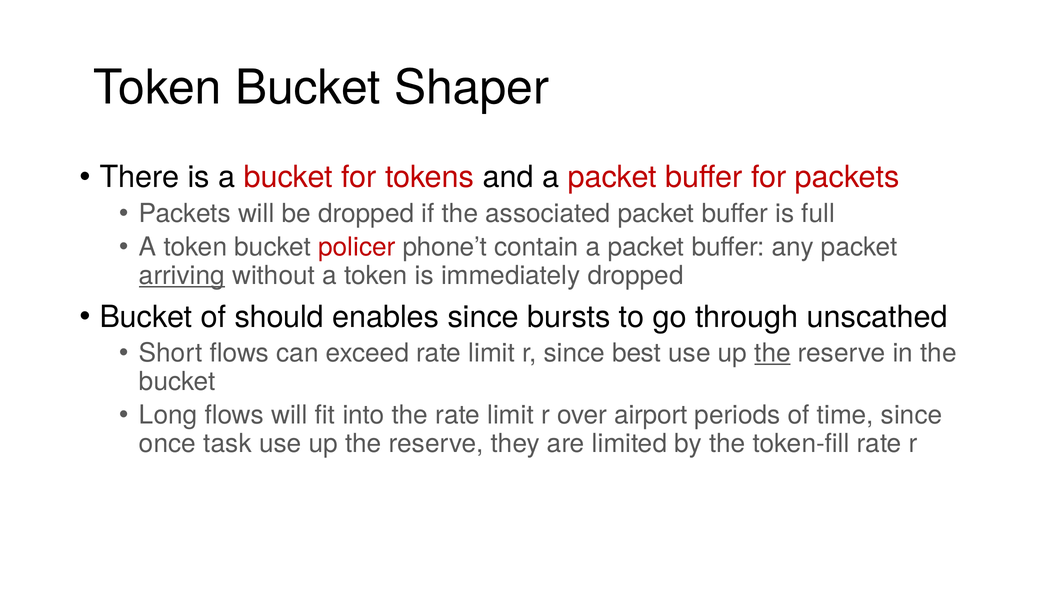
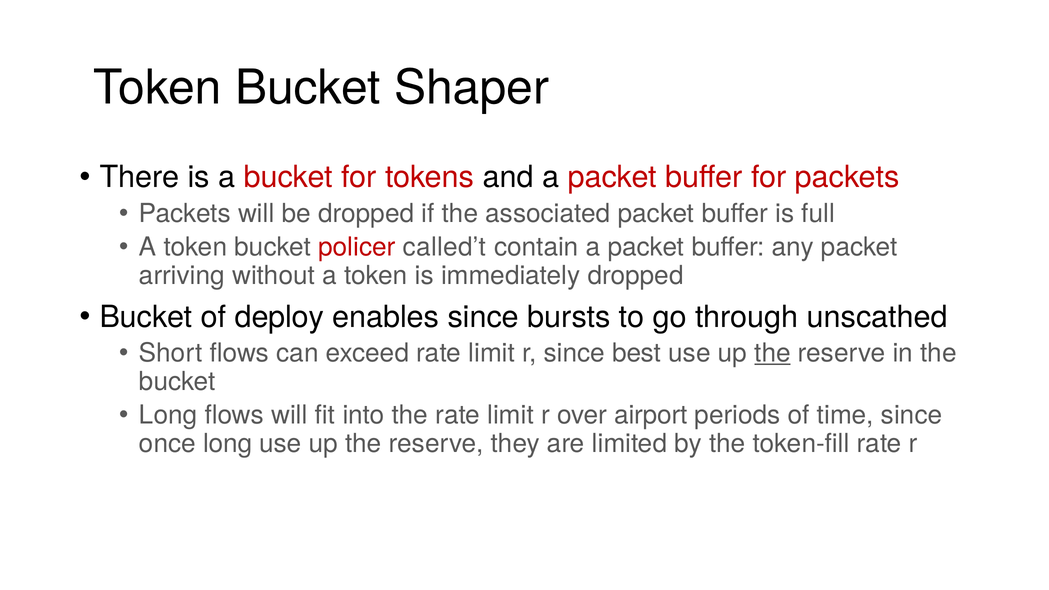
phone’t: phone’t -> called’t
arriving underline: present -> none
should: should -> deploy
once task: task -> long
